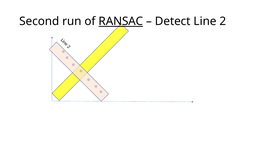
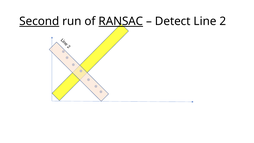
Second underline: none -> present
